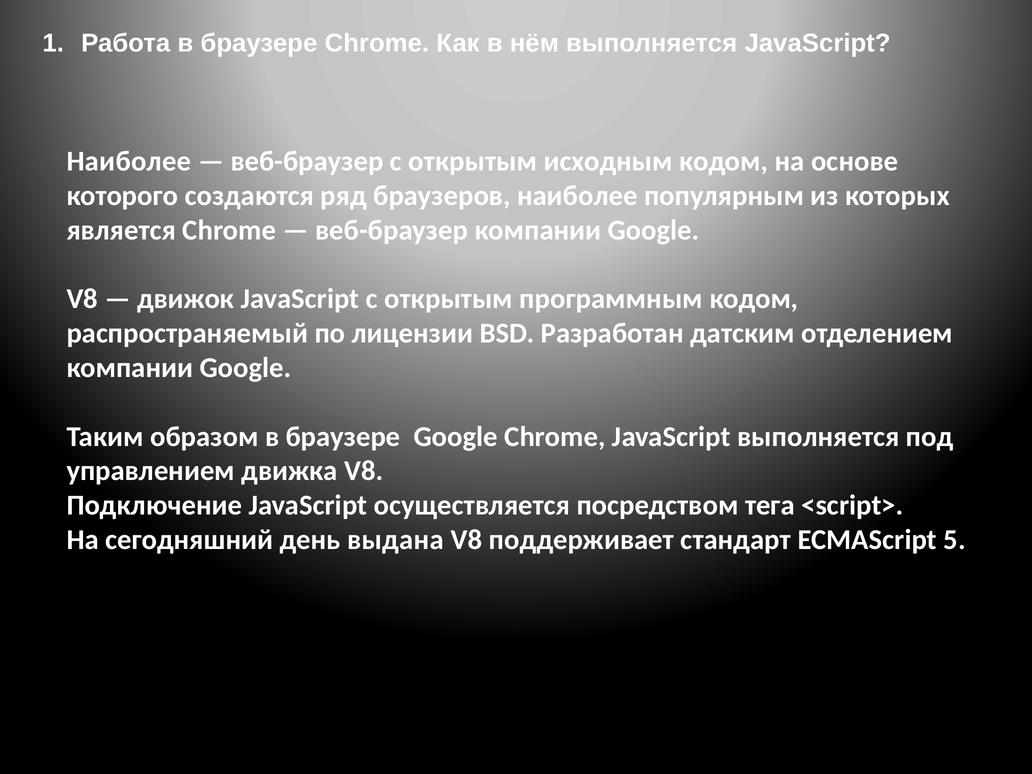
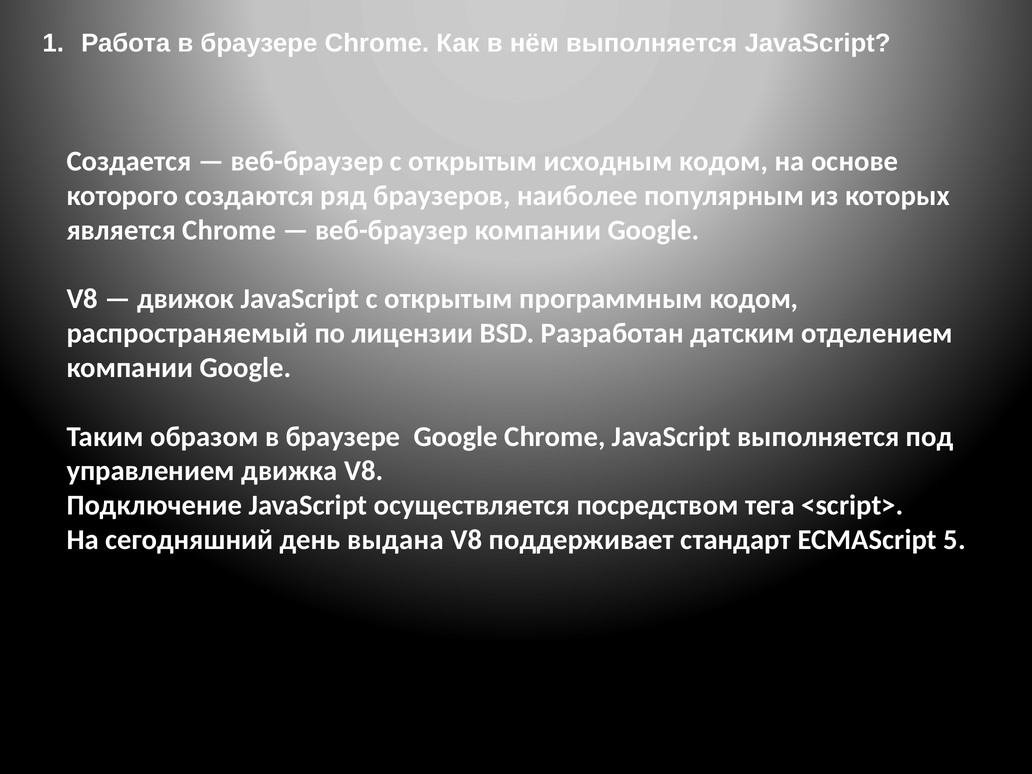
Наиболее at (129, 161): Наиболее -> Создается
